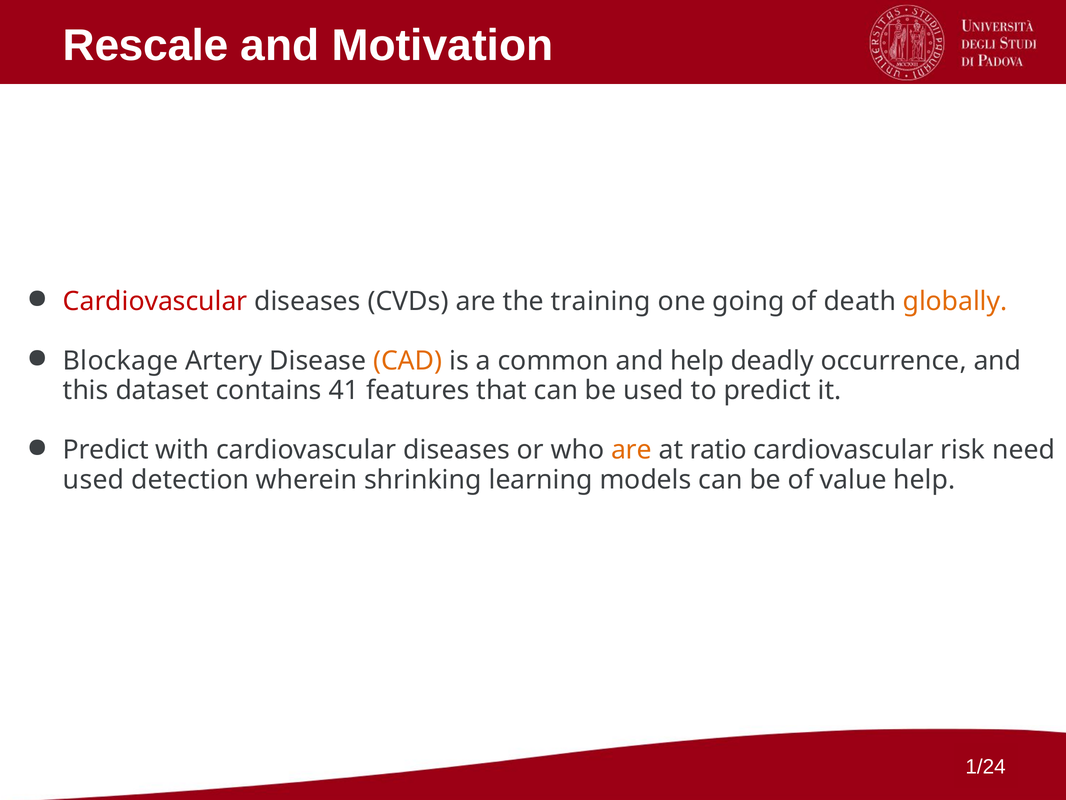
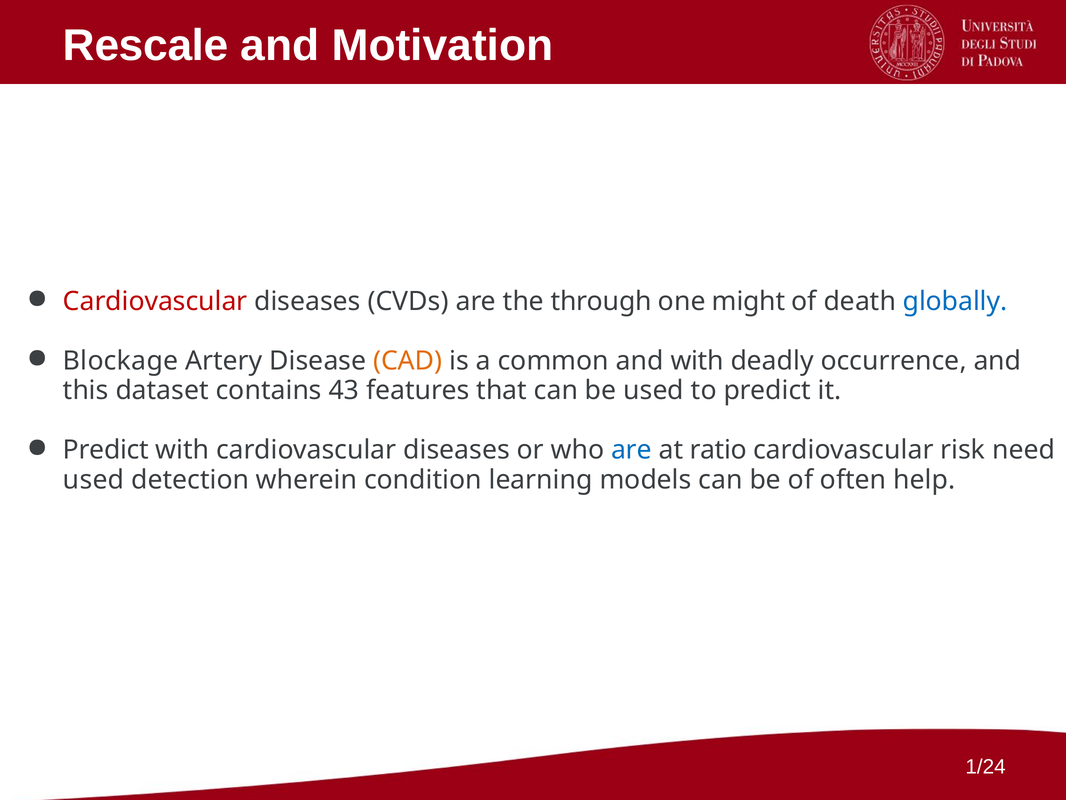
training: training -> through
going: going -> might
globally colour: orange -> blue
and help: help -> with
41: 41 -> 43
are at (632, 450) colour: orange -> blue
shrinking: shrinking -> condition
value: value -> often
